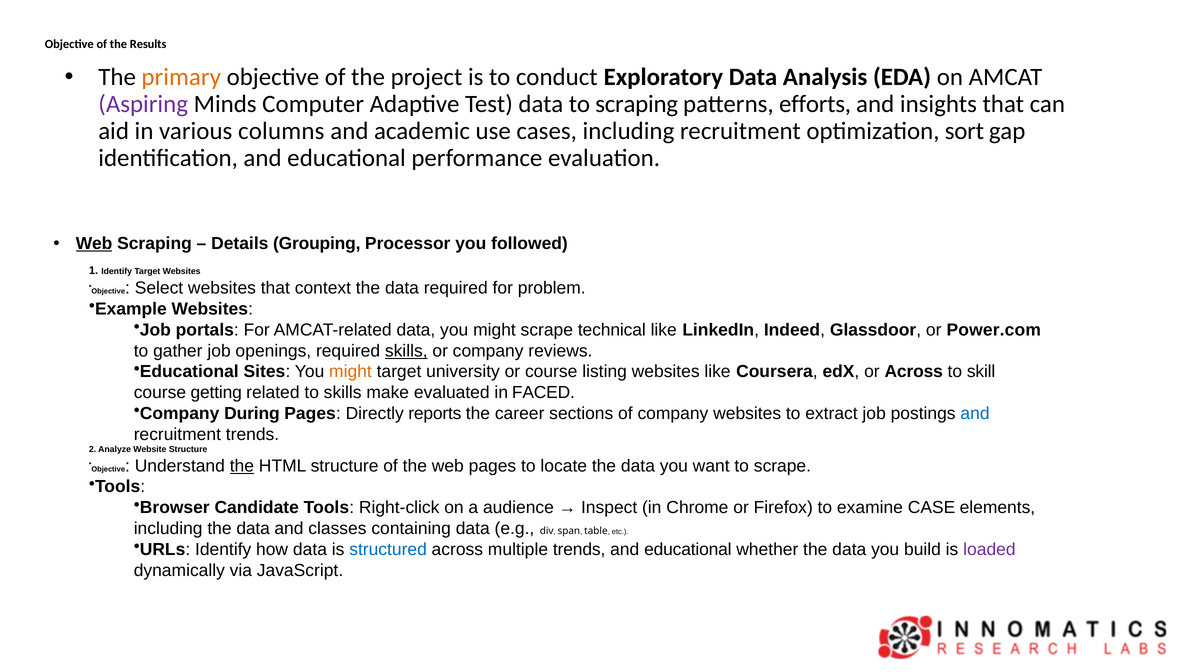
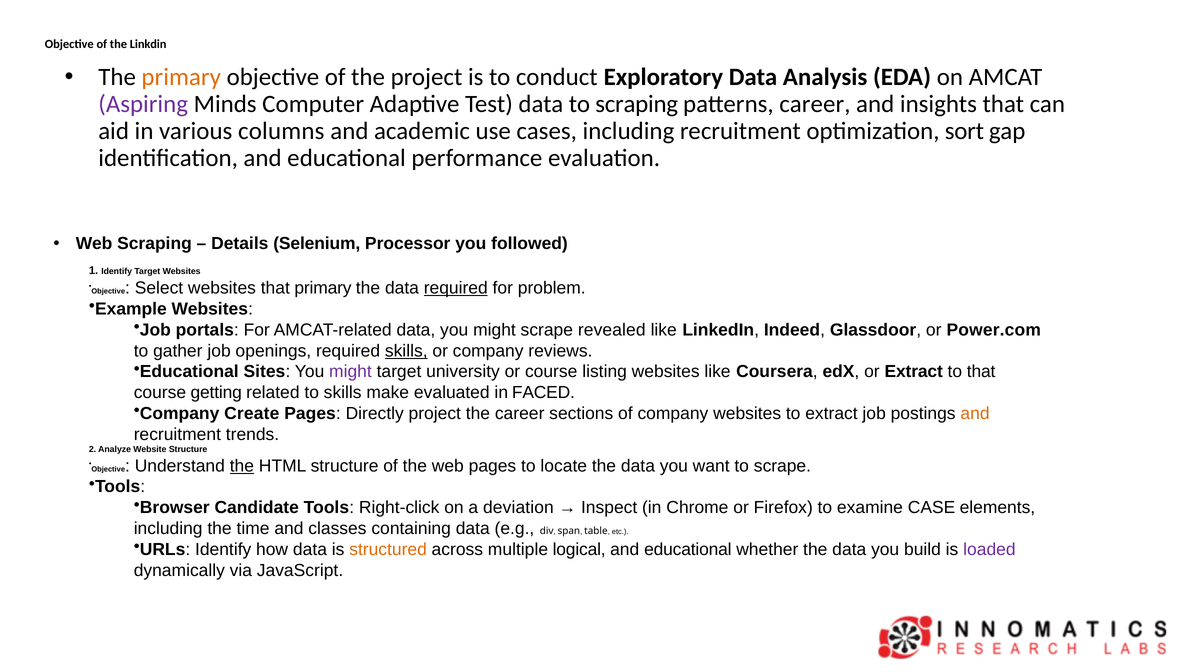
Results: Results -> Linkdin
patterns efforts: efforts -> career
Web at (94, 243) underline: present -> none
Grouping: Grouping -> Selenium
that context: context -> primary
required at (456, 288) underline: none -> present
technical: technical -> revealed
might at (350, 372) colour: orange -> purple
or Across: Across -> Extract
to skill: skill -> that
During: During -> Create
Directly reports: reports -> project
and at (975, 414) colour: blue -> orange
audience: audience -> deviation
including the data: data -> time
structured colour: blue -> orange
multiple trends: trends -> logical
